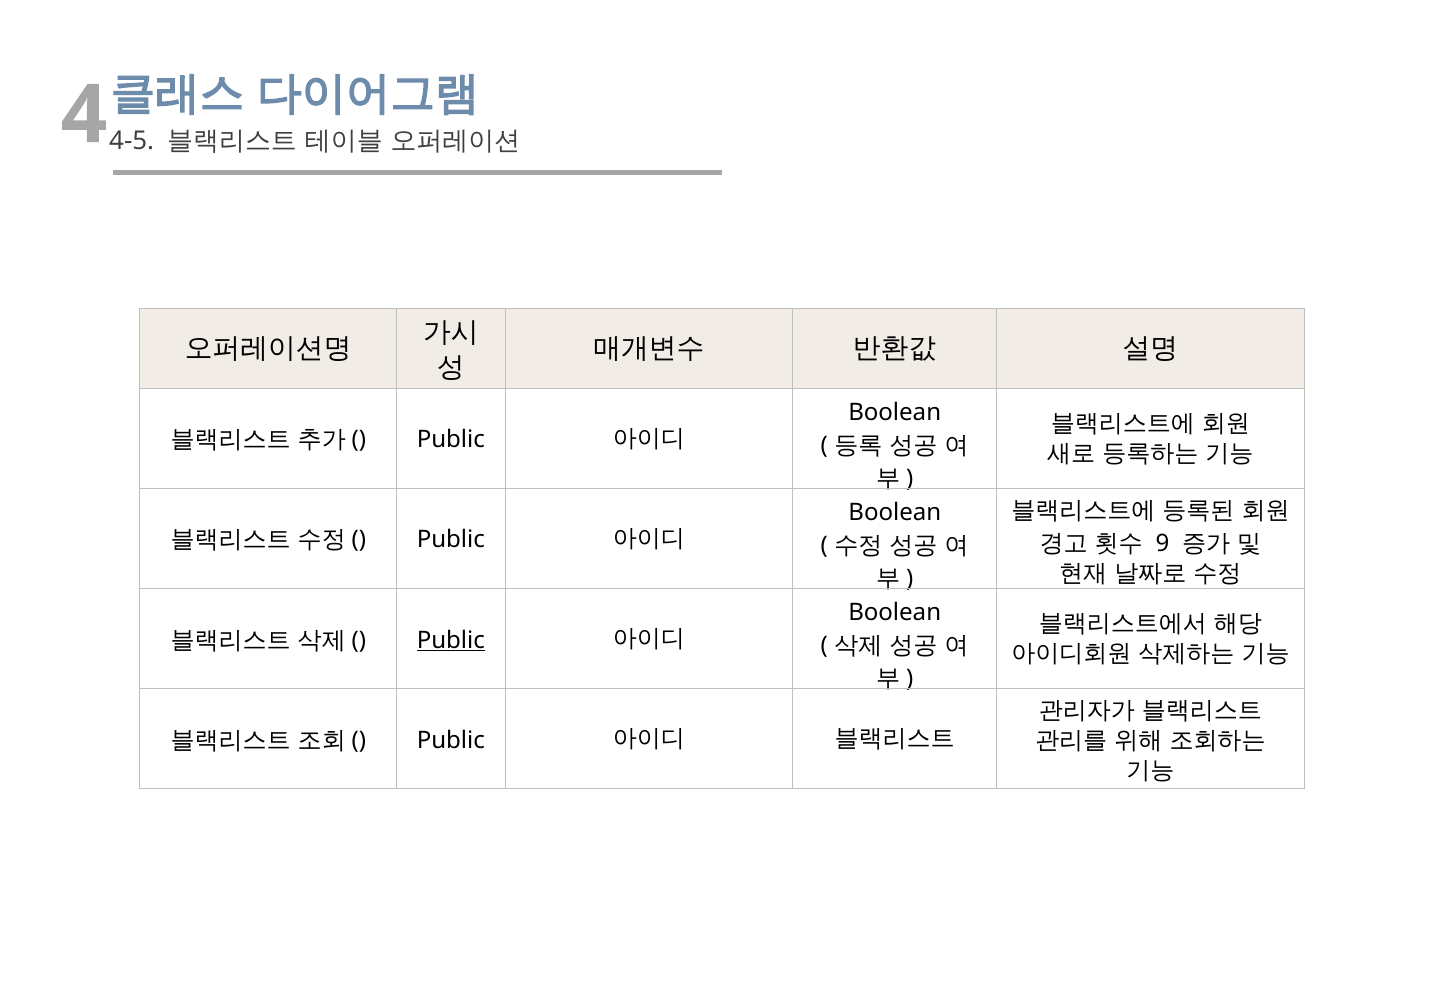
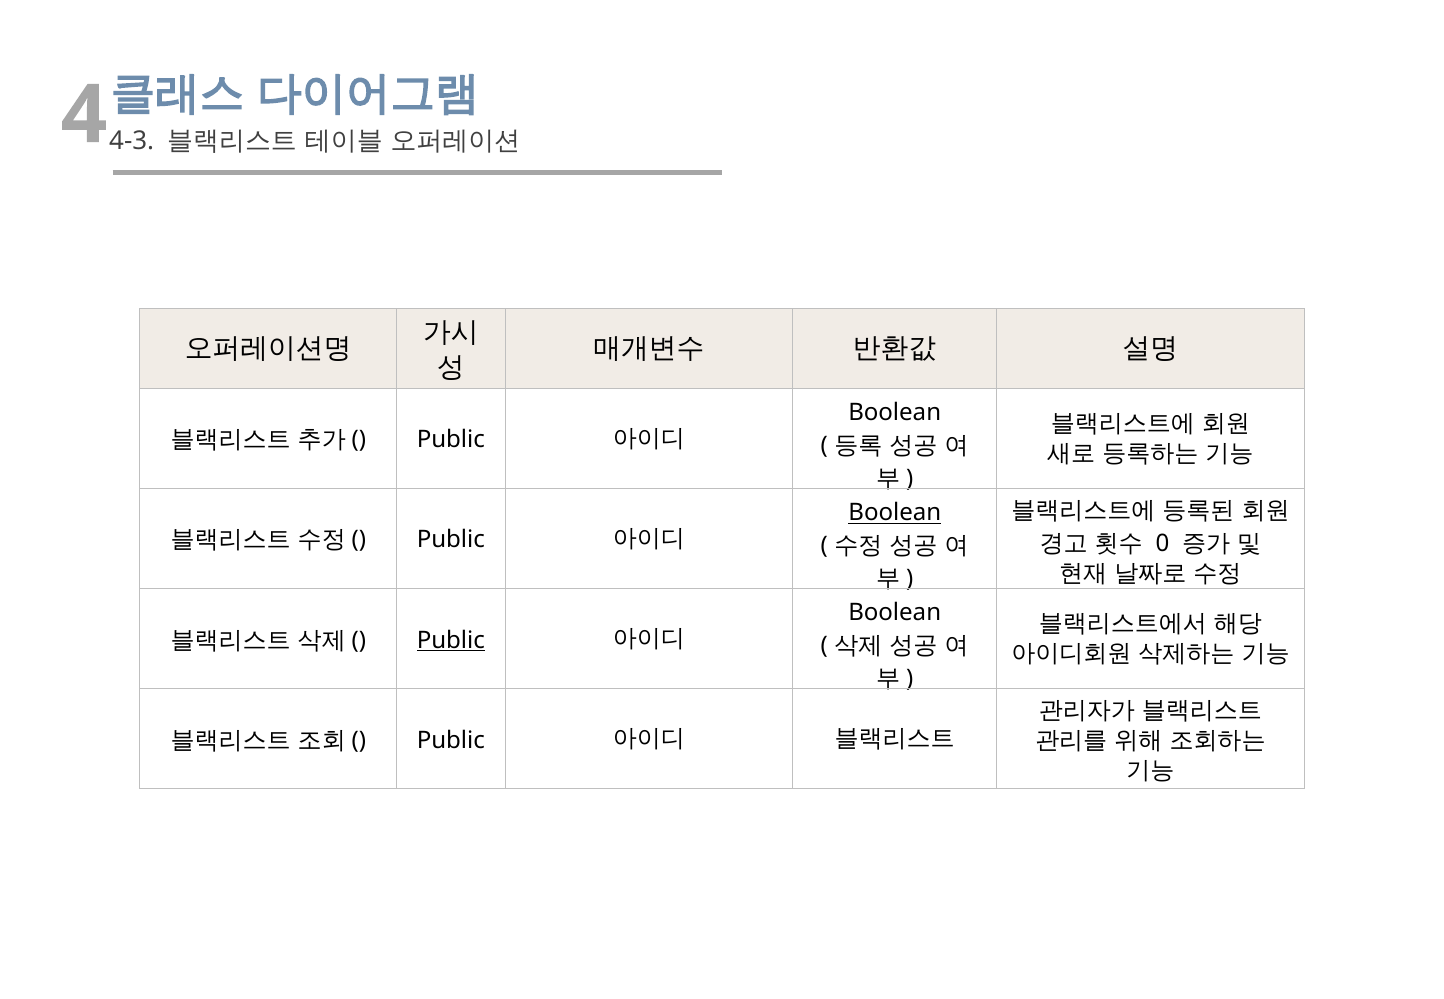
4-5: 4-5 -> 4-3
Boolean at (895, 513) underline: none -> present
9: 9 -> 0
